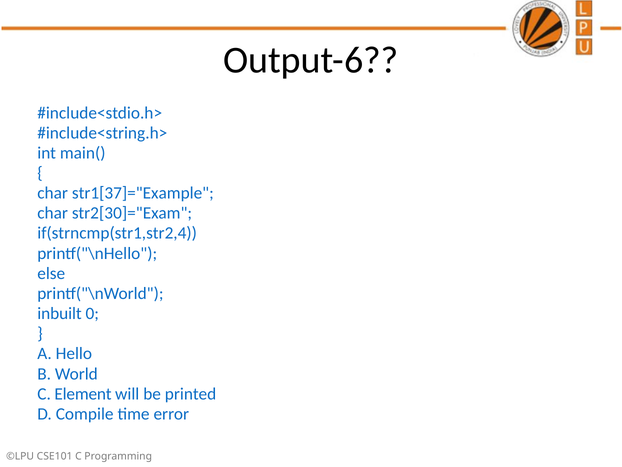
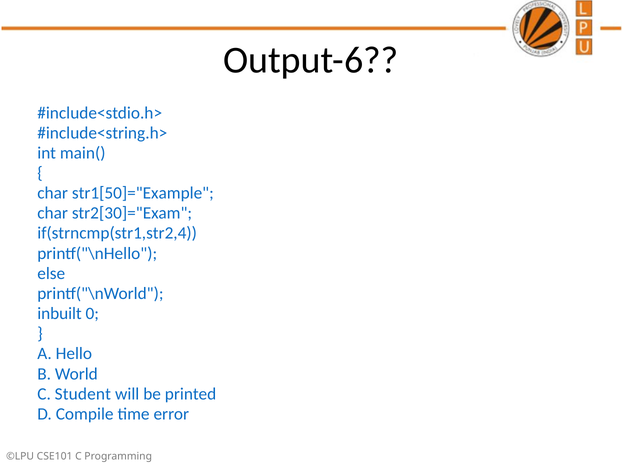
str1[37]="Example: str1[37]="Example -> str1[50]="Example
Element: Element -> Student
